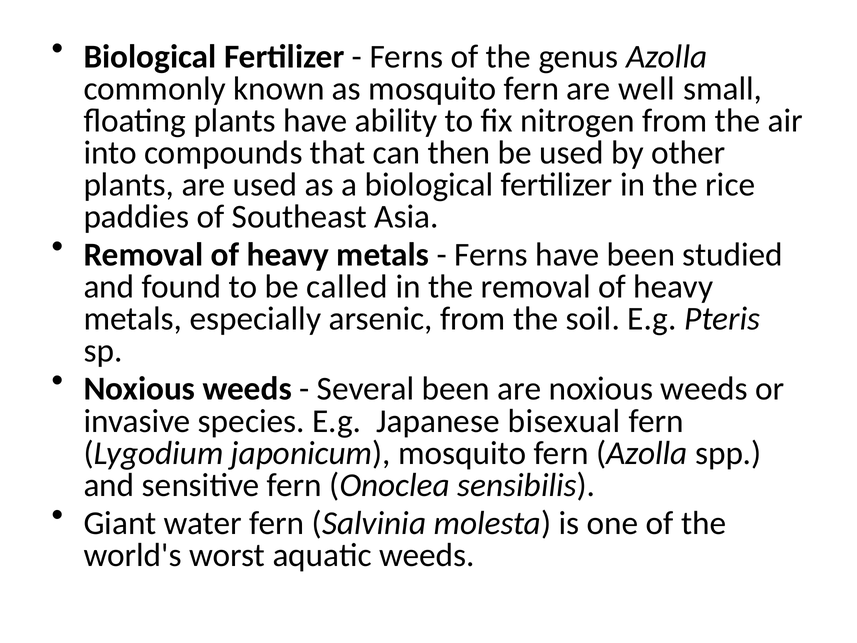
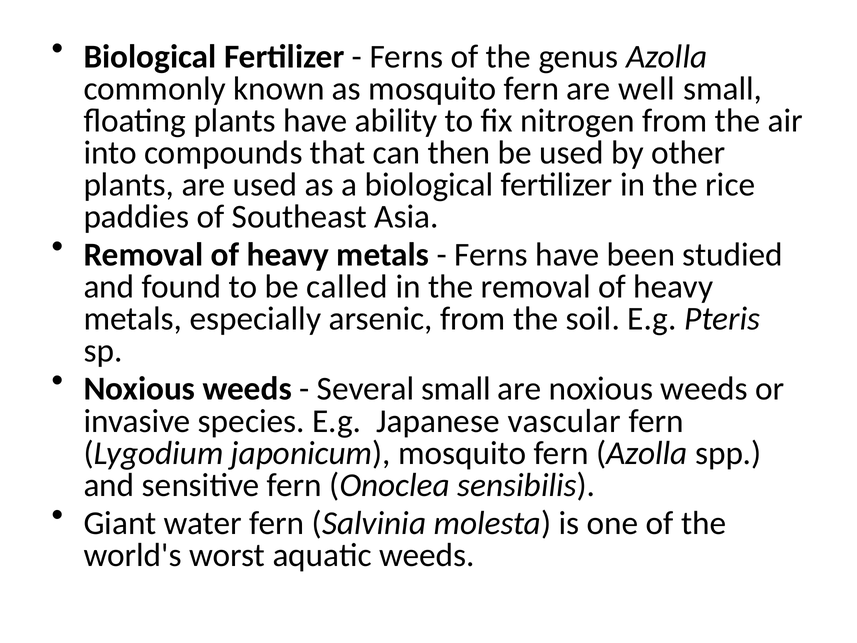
Several been: been -> small
bisexual: bisexual -> vascular
